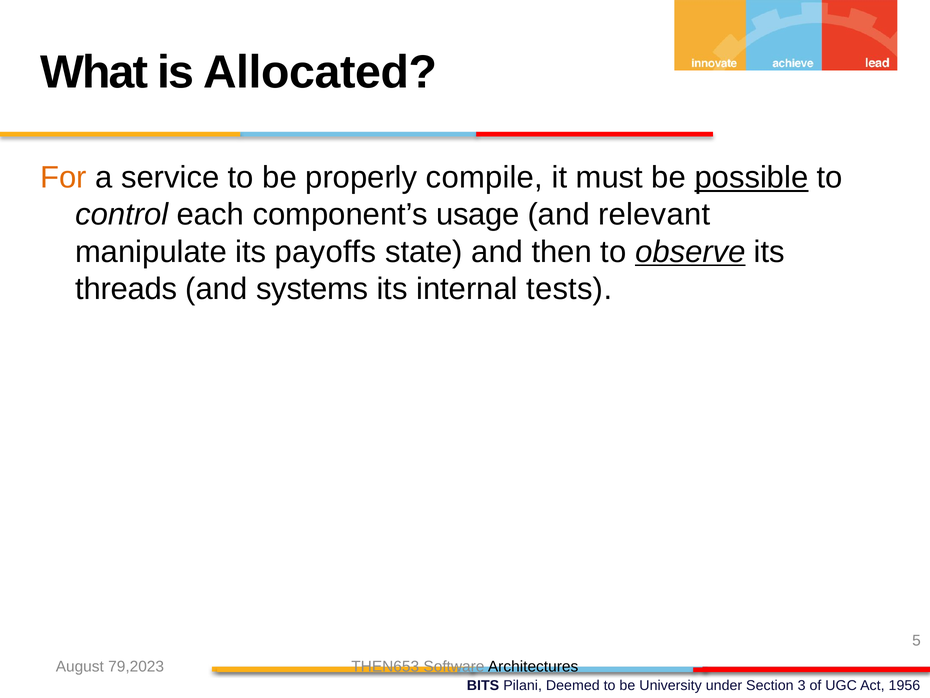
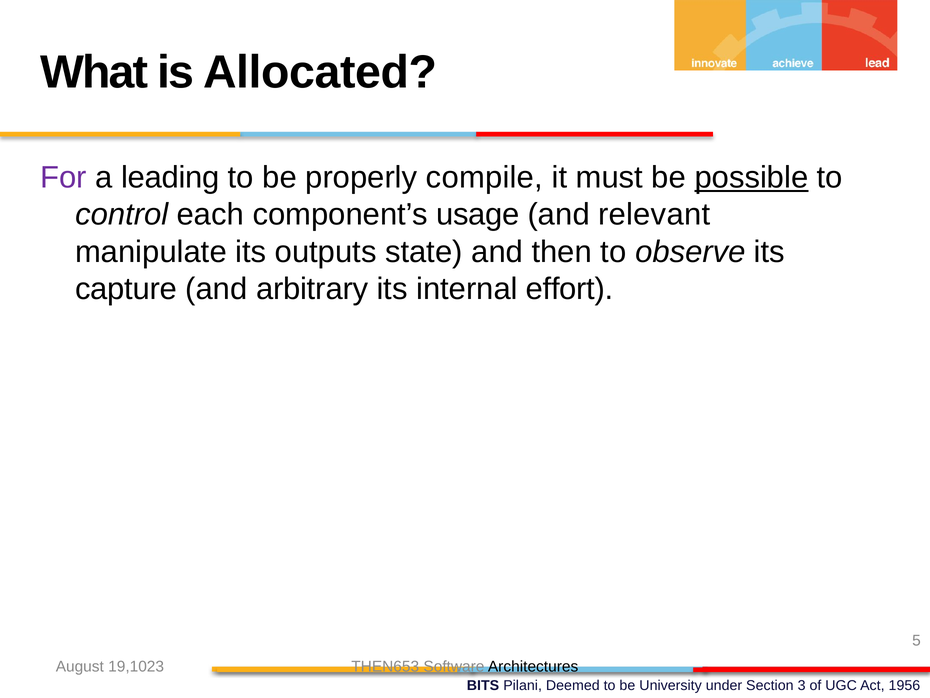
For colour: orange -> purple
service: service -> leading
payoffs: payoffs -> outputs
observe underline: present -> none
threads: threads -> capture
systems: systems -> arbitrary
tests: tests -> effort
79,2023: 79,2023 -> 19,1023
